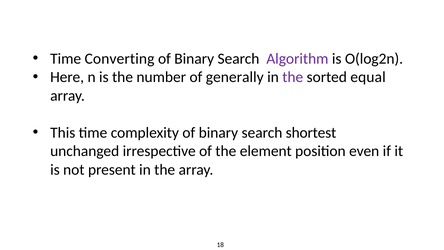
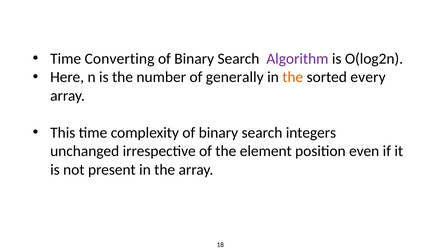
the at (293, 77) colour: purple -> orange
equal: equal -> every
shortest: shortest -> integers
